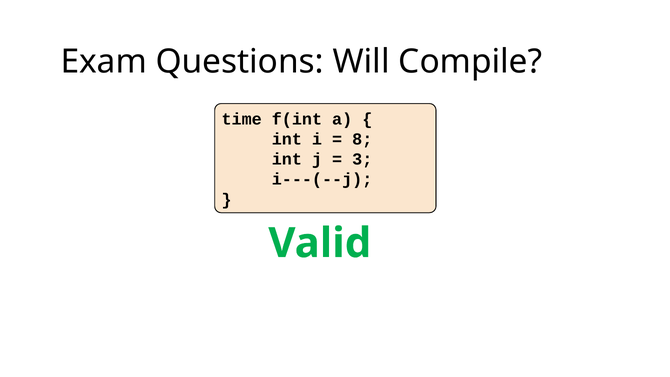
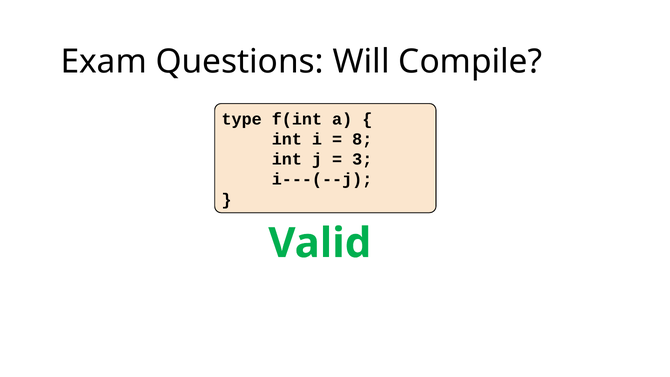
time: time -> type
